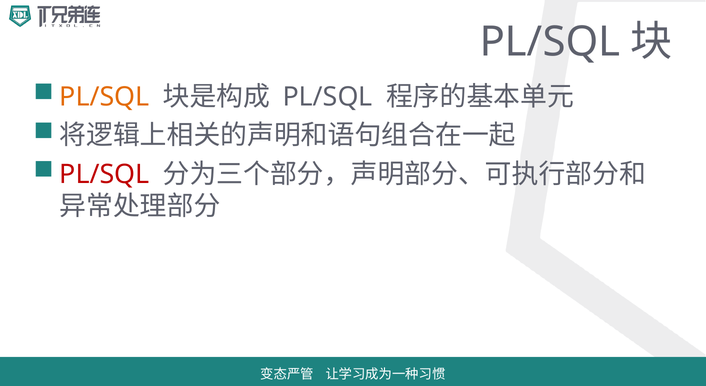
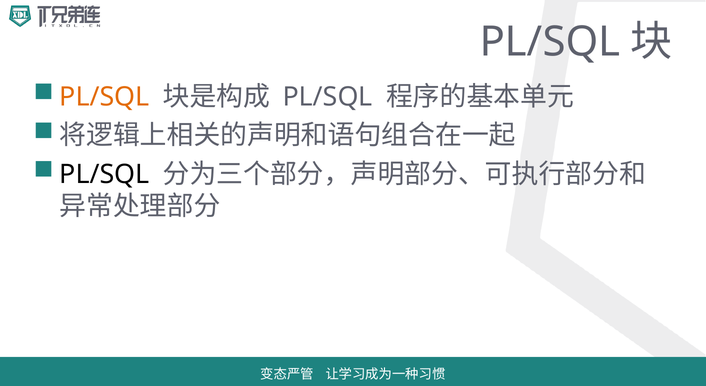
PL/SQL at (104, 175) colour: red -> black
